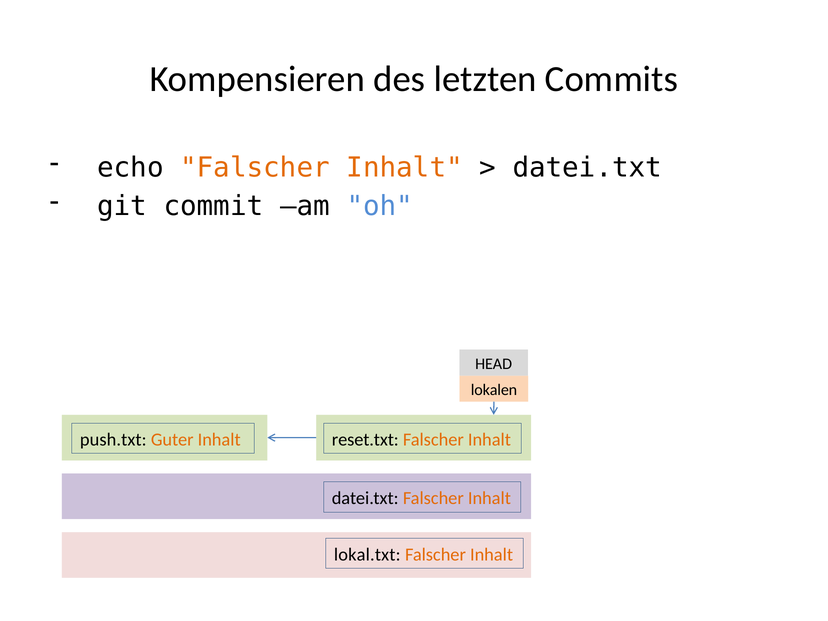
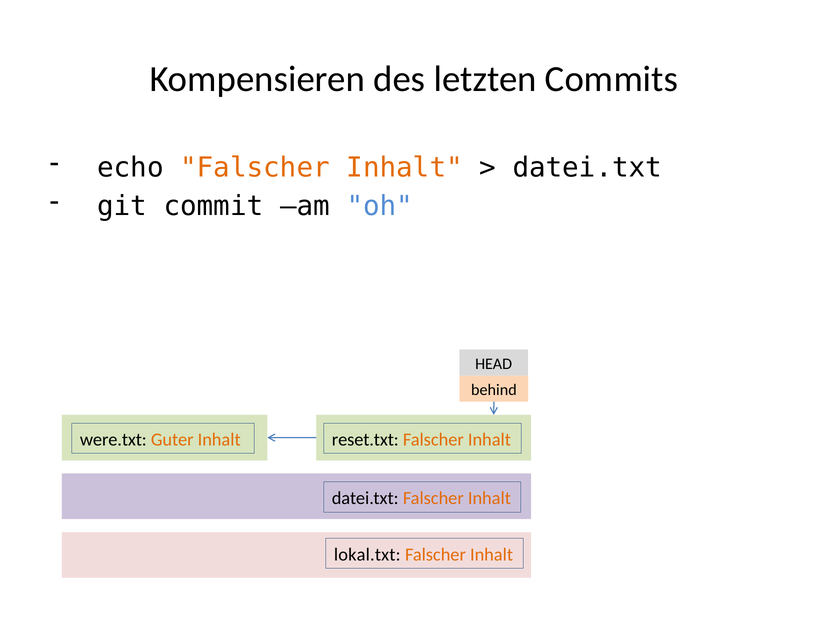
lokalen: lokalen -> behind
push.txt: push.txt -> were.txt
